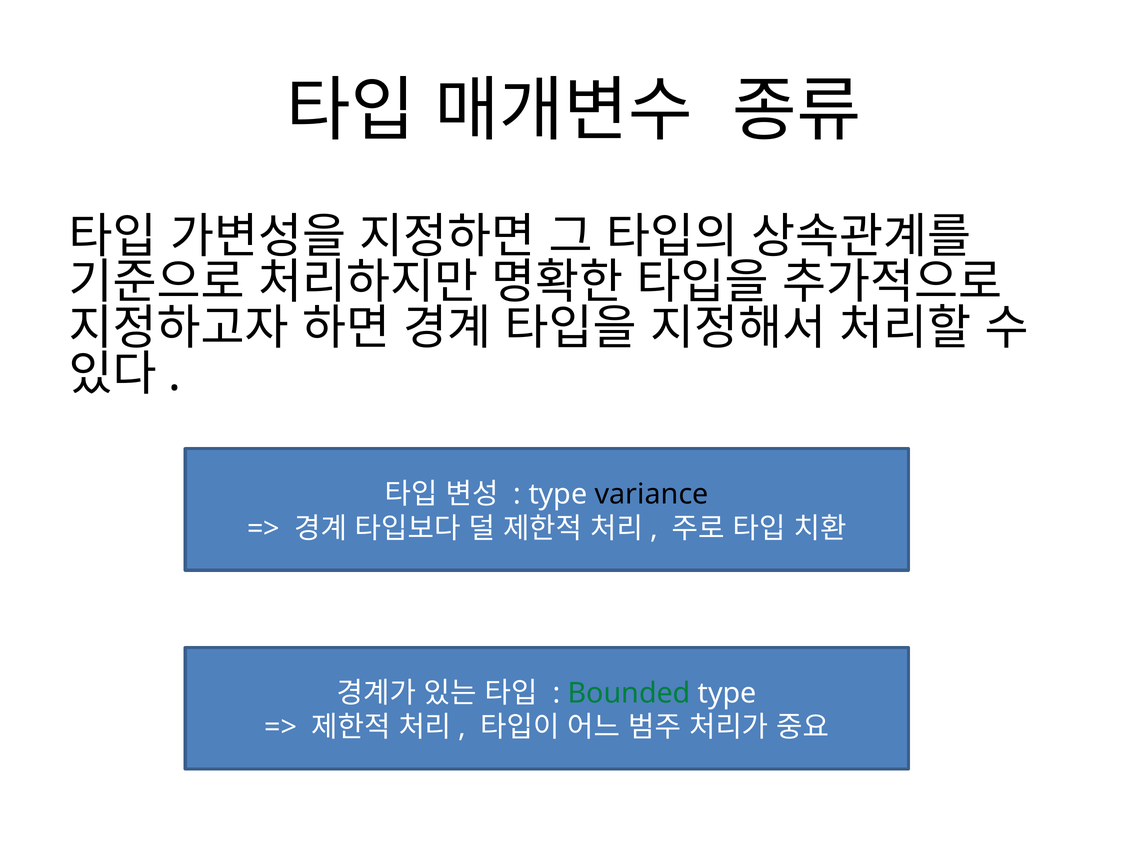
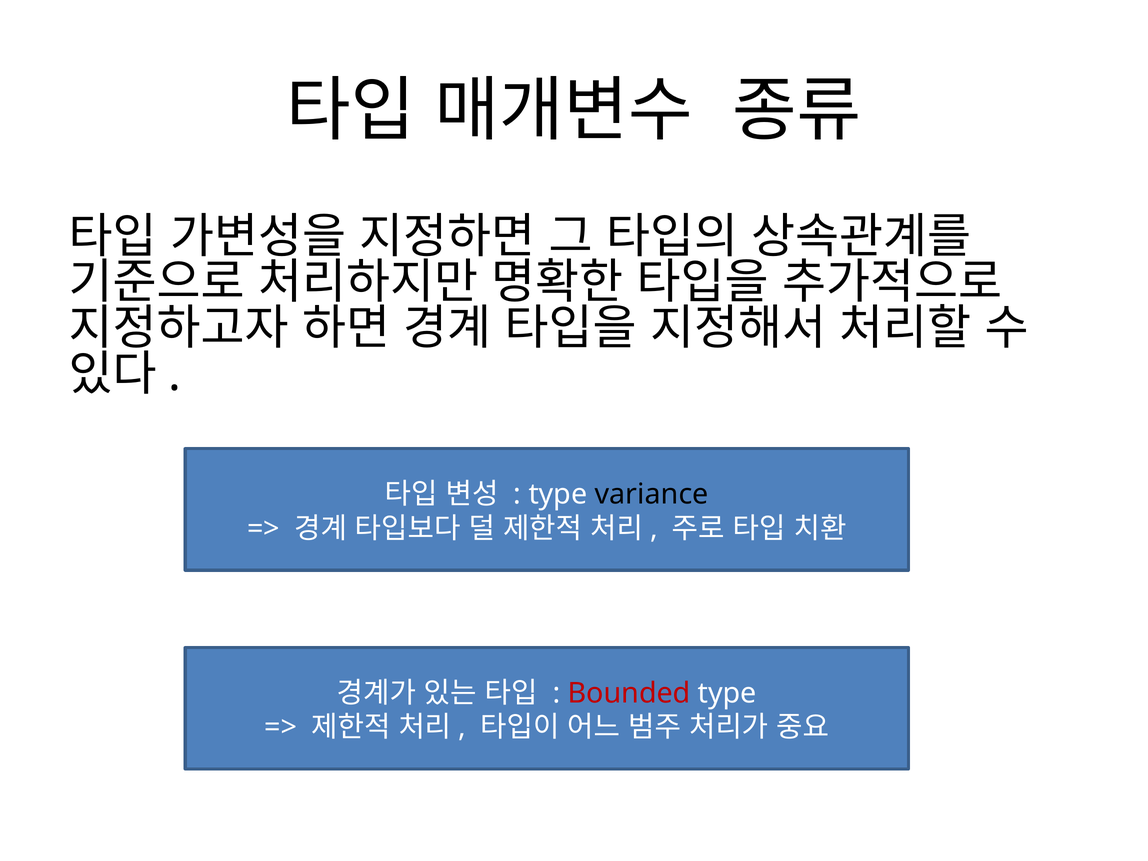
Bounded colour: green -> red
